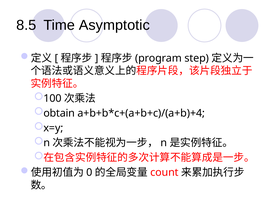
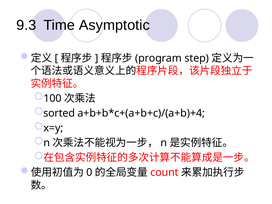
8.5: 8.5 -> 9.3
obtain: obtain -> sorted
